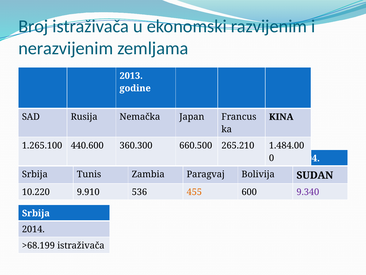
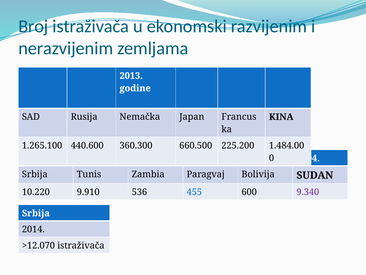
265.210: 265.210 -> 225.200
455 colour: orange -> blue
>68.199: >68.199 -> >12.070
